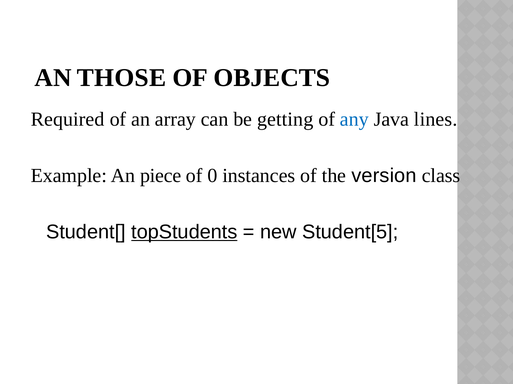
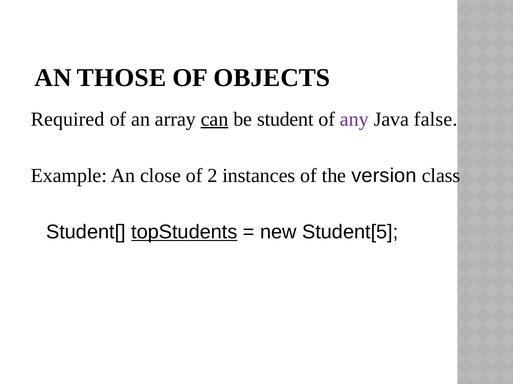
can underline: none -> present
getting: getting -> student
any colour: blue -> purple
lines: lines -> false
piece: piece -> close
0: 0 -> 2
